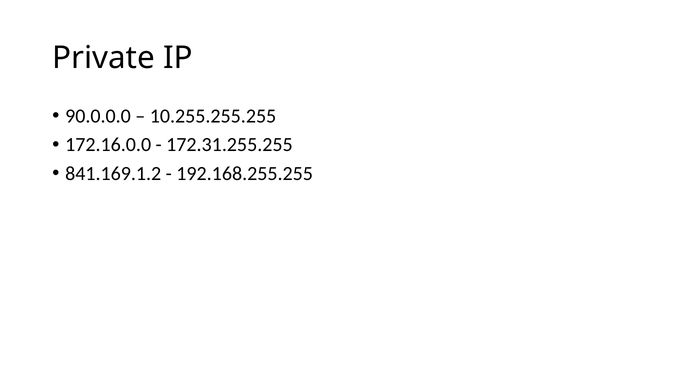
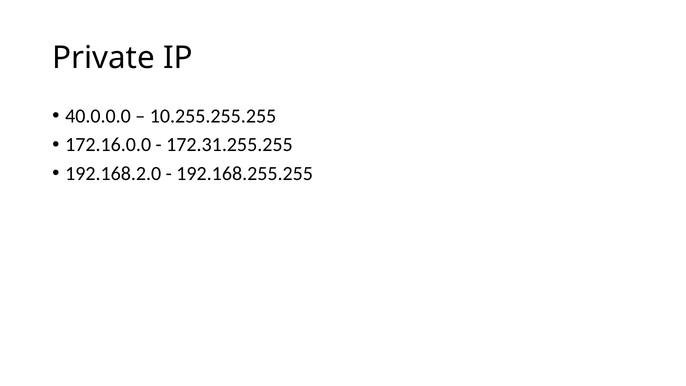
90.0.0.0: 90.0.0.0 -> 40.0.0.0
841.169.1.2: 841.169.1.2 -> 192.168.2.0
